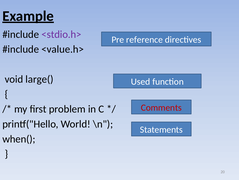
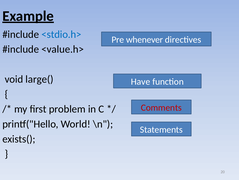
<stdio.h> colour: purple -> blue
reference: reference -> whenever
Used: Used -> Have
when(: when( -> exists(
